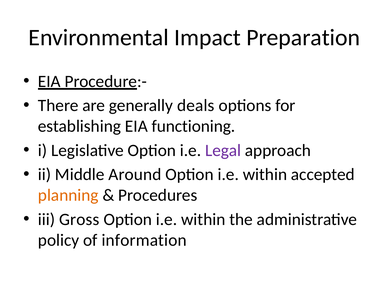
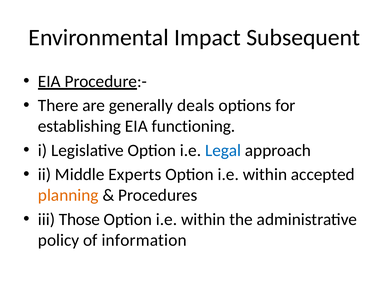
Preparation: Preparation -> Subsequent
Legal colour: purple -> blue
Around: Around -> Experts
Gross: Gross -> Those
